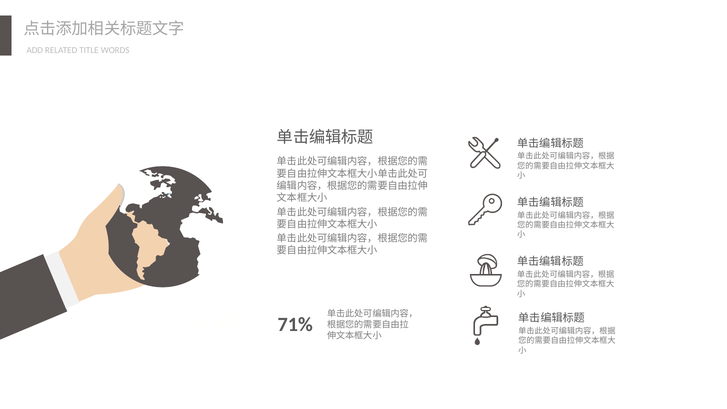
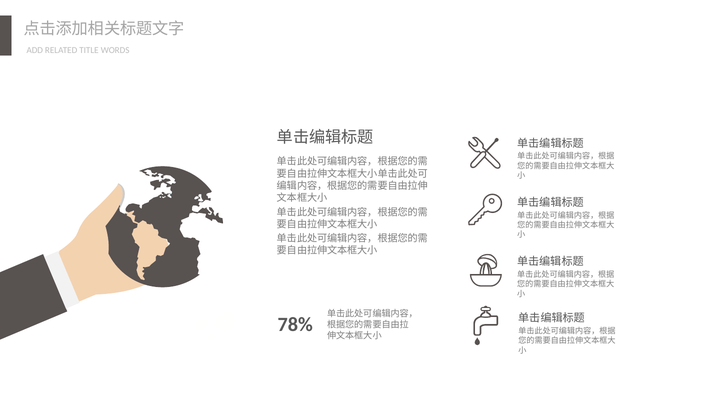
71%: 71% -> 78%
